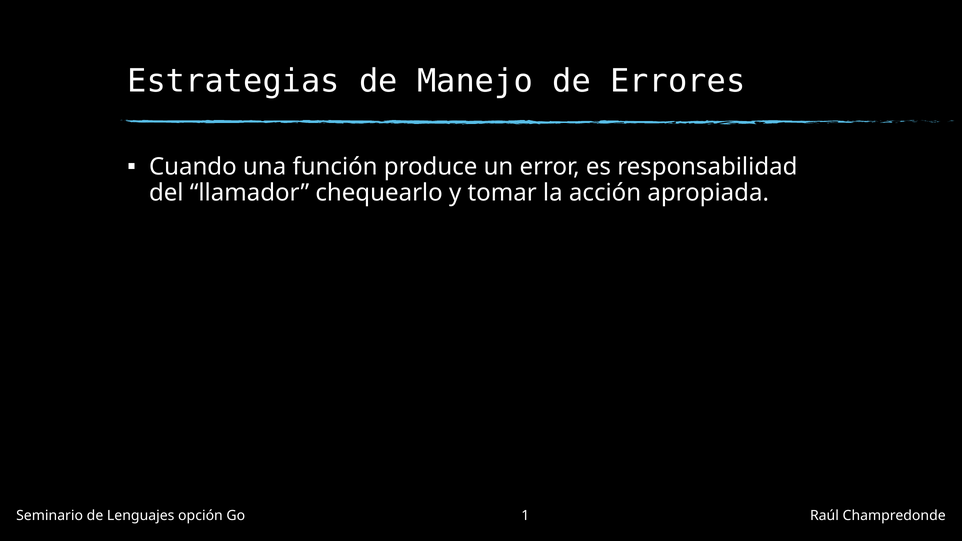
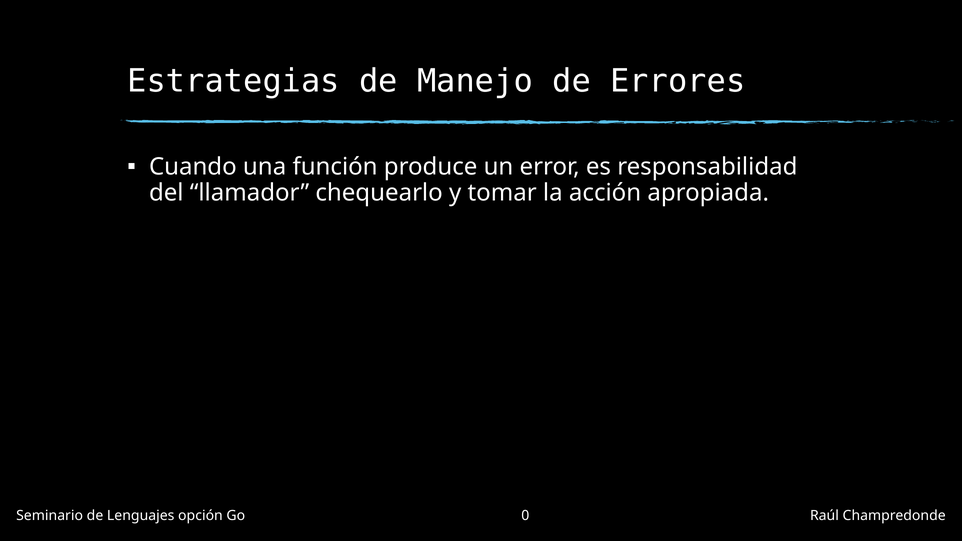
1: 1 -> 0
